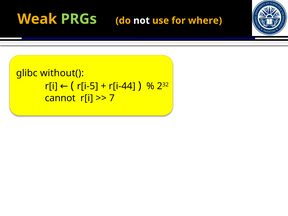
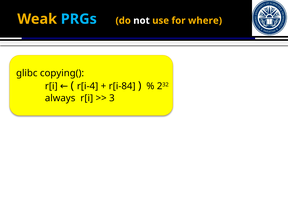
PRGs colour: light green -> light blue
without(: without( -> copying(
r[i-5: r[i-5 -> r[i-4
r[i-44: r[i-44 -> r[i-84
cannot: cannot -> always
7: 7 -> 3
